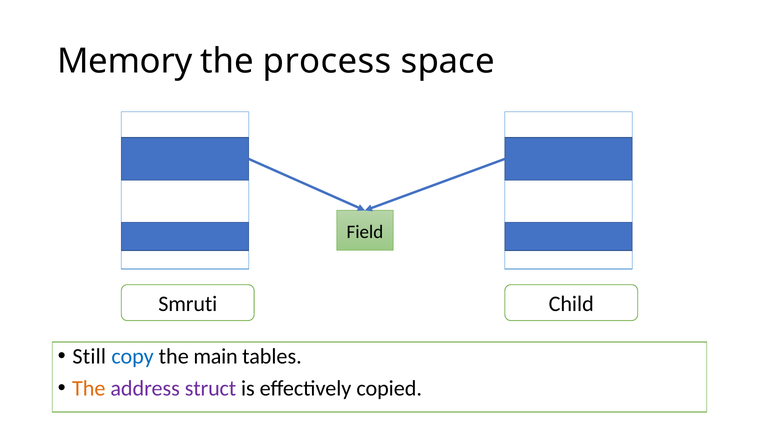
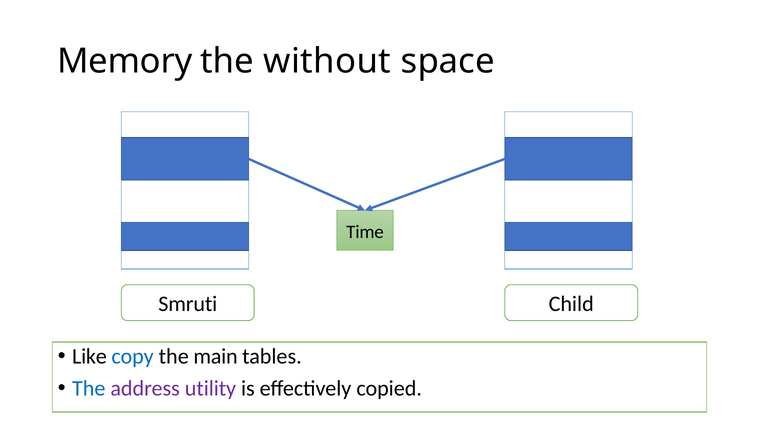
process: process -> without
Field: Field -> Time
Still: Still -> Like
The at (89, 388) colour: orange -> blue
struct: struct -> utility
